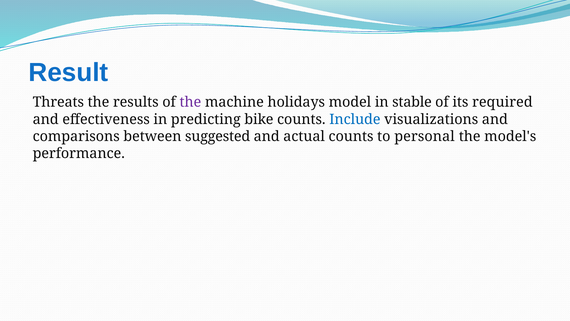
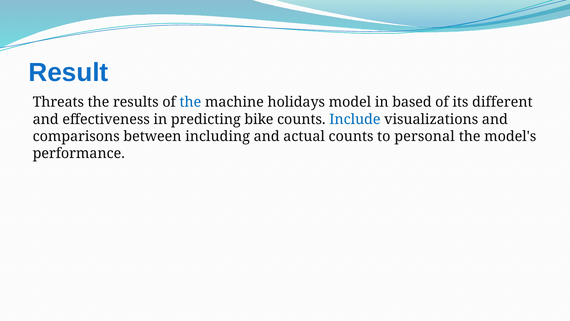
the at (190, 102) colour: purple -> blue
stable: stable -> based
required: required -> different
suggested: suggested -> including
